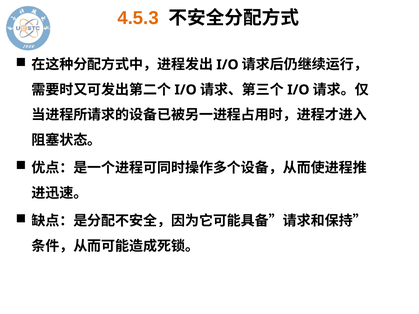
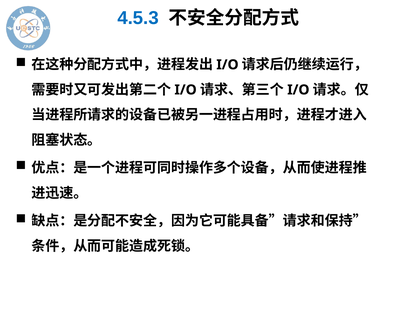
4.5.3 colour: orange -> blue
